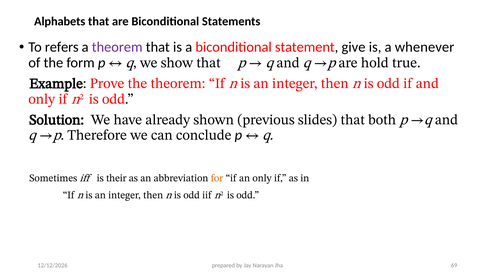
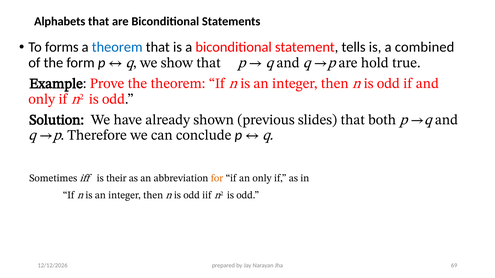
refers: refers -> forms
theorem at (117, 47) colour: purple -> blue
give: give -> tells
whenever: whenever -> combined
